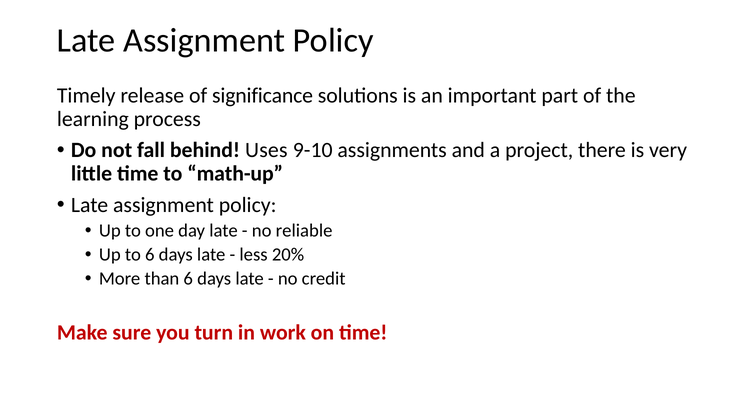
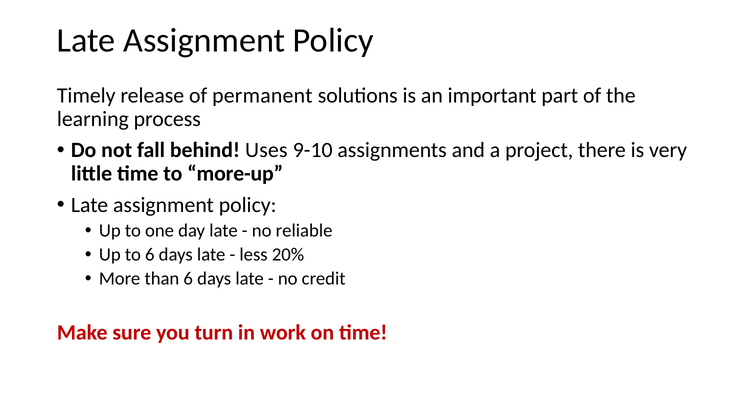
significance: significance -> permanent
math-up: math-up -> more-up
